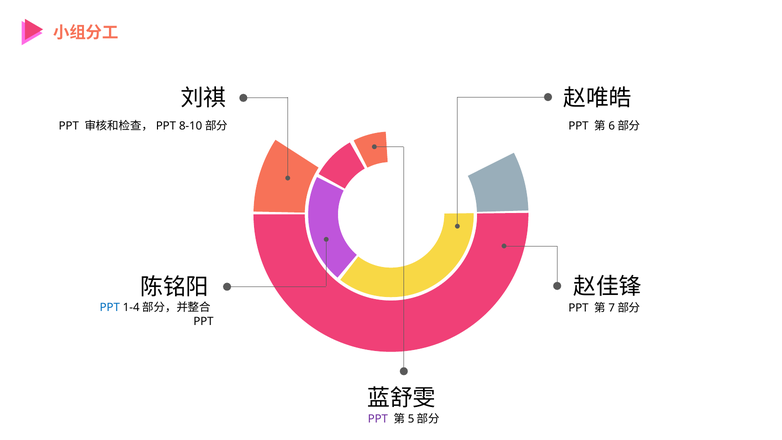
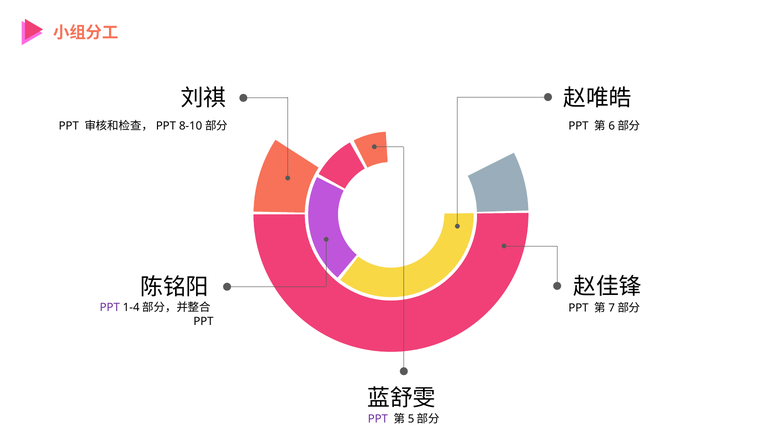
PPT at (110, 308) colour: blue -> purple
